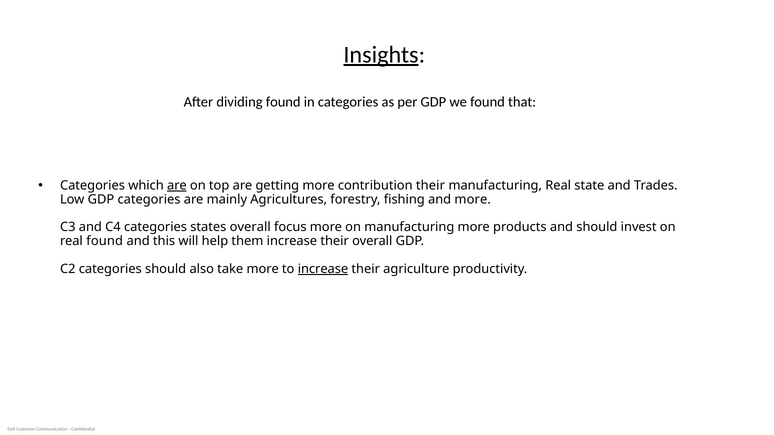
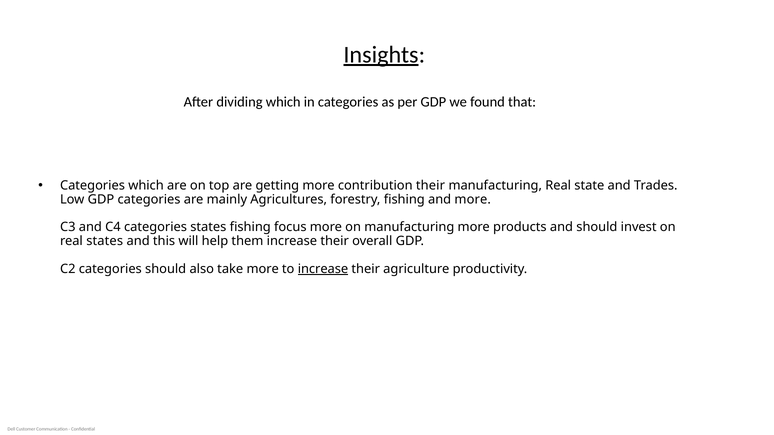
dividing found: found -> which
are at (177, 186) underline: present -> none
states overall: overall -> fishing
real found: found -> states
